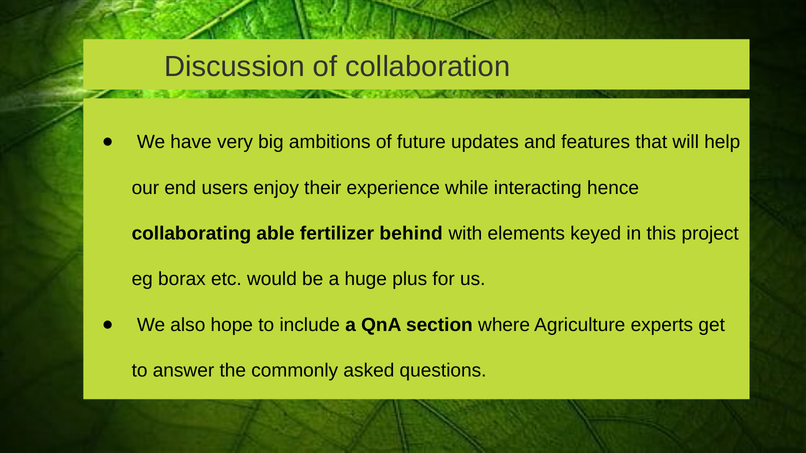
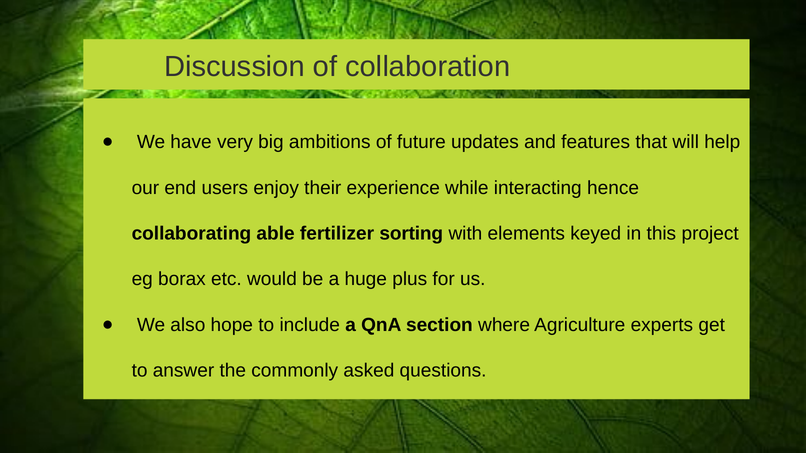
behind: behind -> sorting
